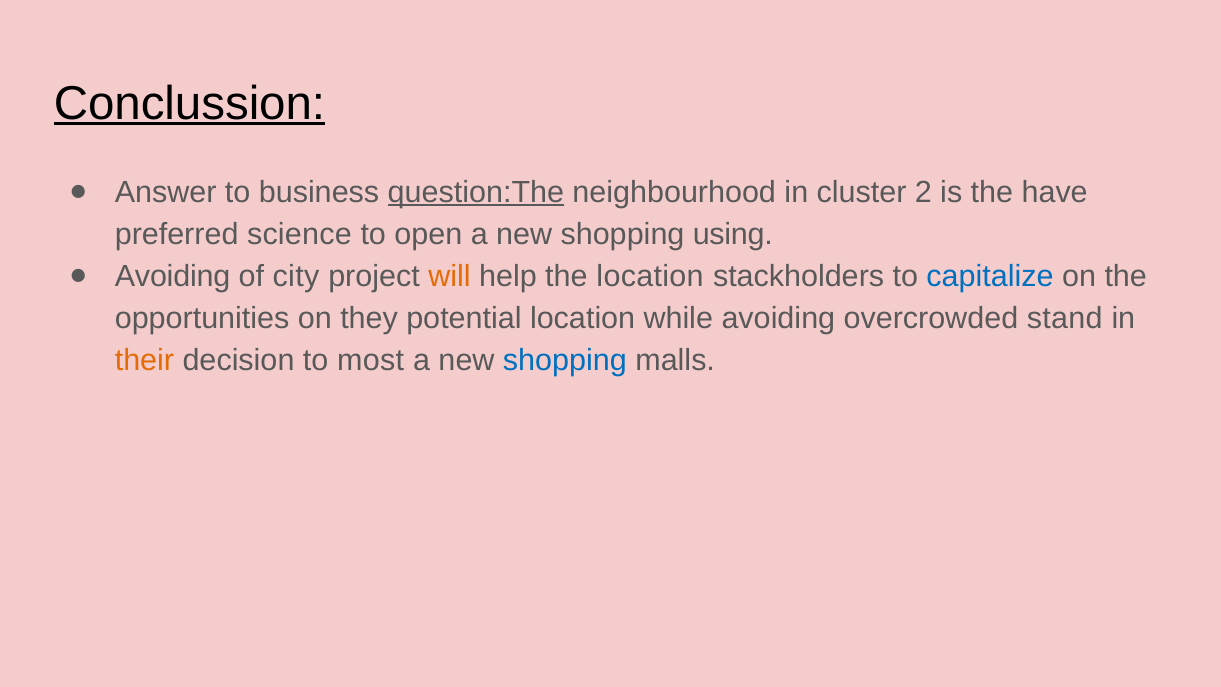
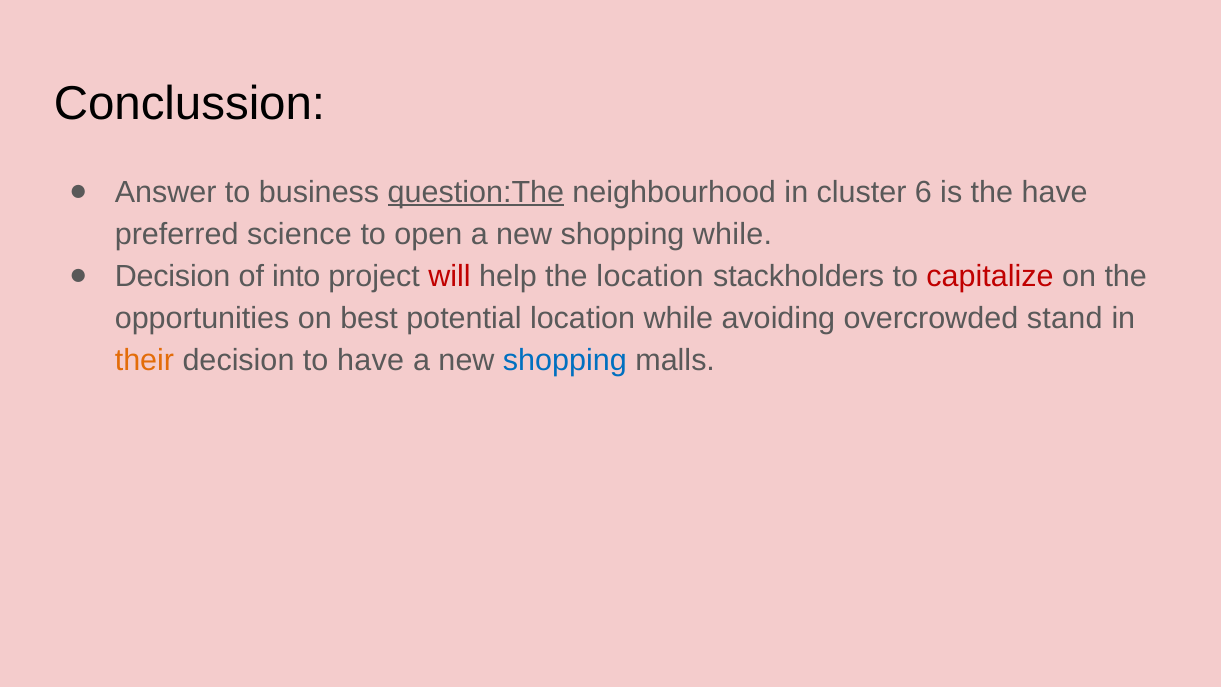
Conclussion underline: present -> none
2: 2 -> 6
shopping using: using -> while
Avoiding at (173, 276): Avoiding -> Decision
city: city -> into
will colour: orange -> red
capitalize colour: blue -> red
they: they -> best
to most: most -> have
